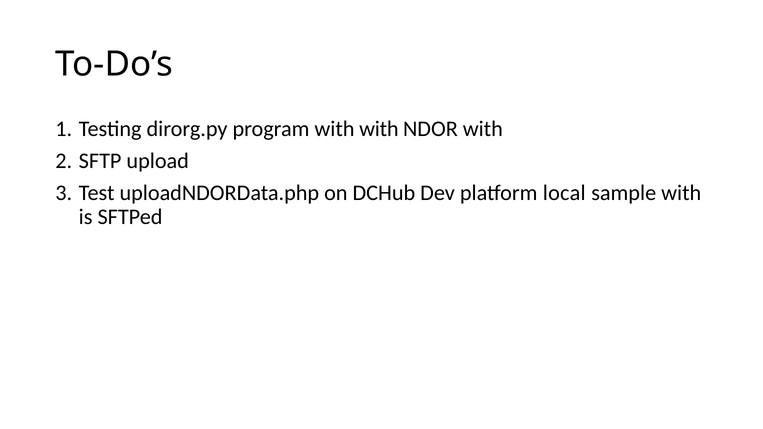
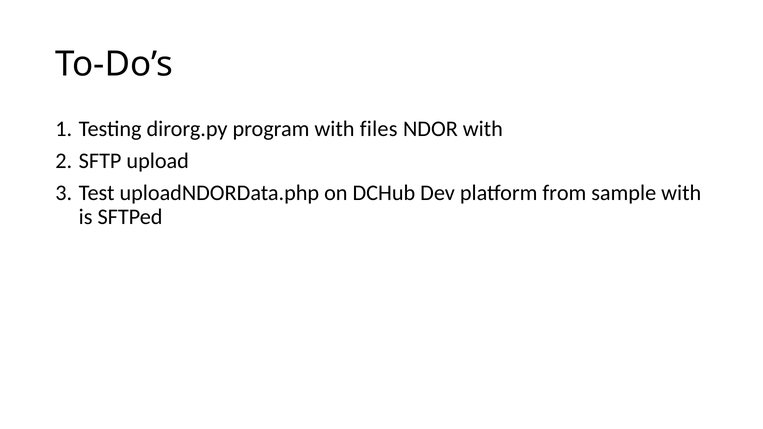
with with: with -> files
local: local -> from
